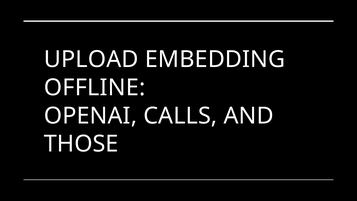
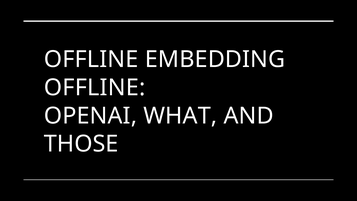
UPLOAD at (91, 59): UPLOAD -> OFFLINE
CALLS: CALLS -> WHAT
